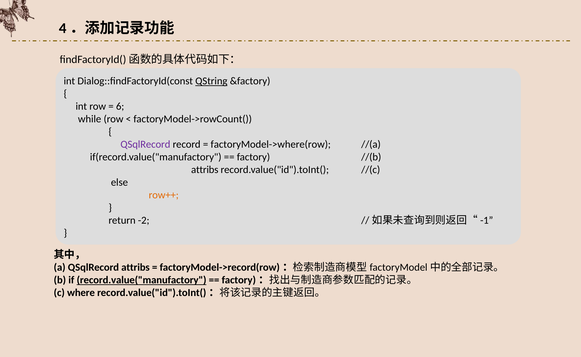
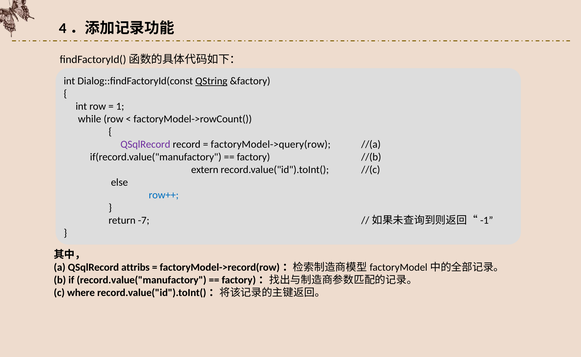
6: 6 -> 1
factoryModel->where(row: factoryModel->where(row -> factoryModel->query(row
attribs at (205, 170): attribs -> extern
row++ colour: orange -> blue
-2: -2 -> -7
record.value("manufactory underline: present -> none
